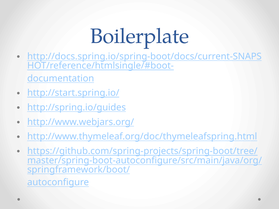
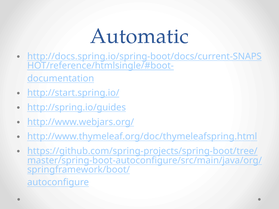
Boilerplate: Boilerplate -> Automatic
